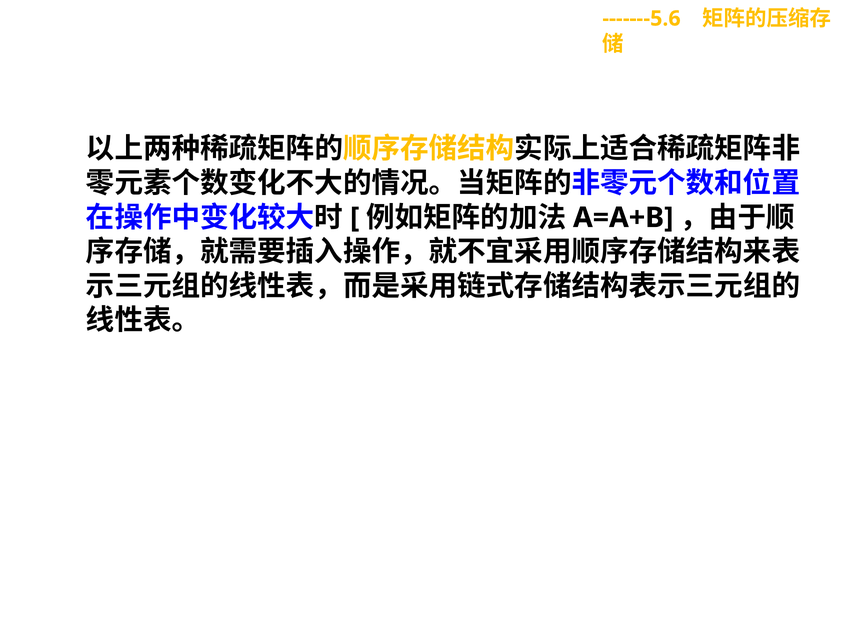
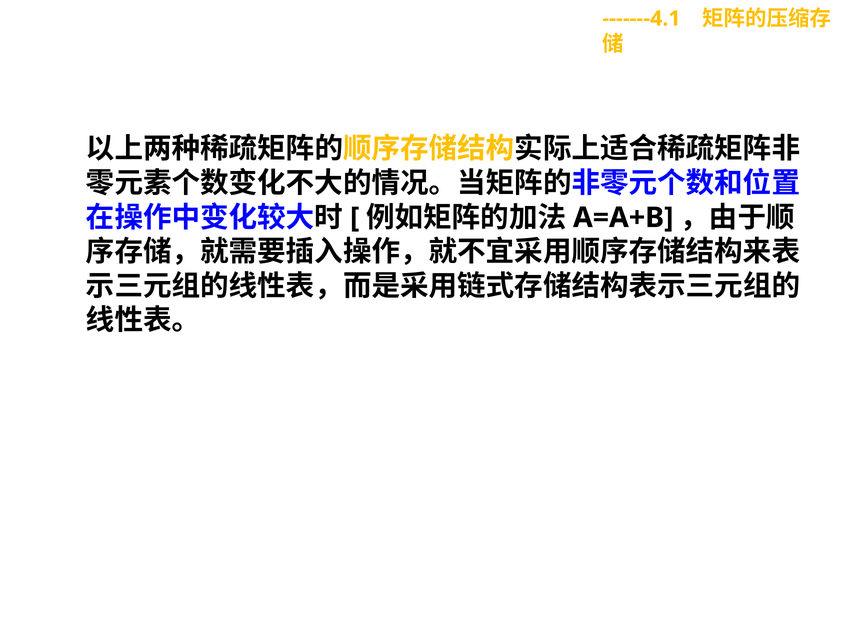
-------5.6: -------5.6 -> -------4.1
